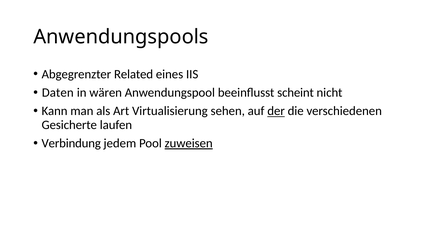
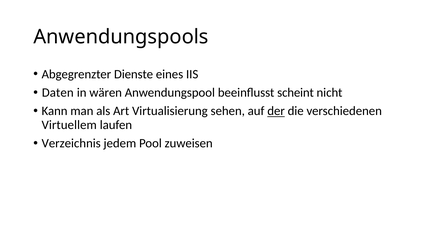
Related: Related -> Dienste
Gesicherte: Gesicherte -> Virtuellem
Verbindung: Verbindung -> Verzeichnis
zuweisen underline: present -> none
